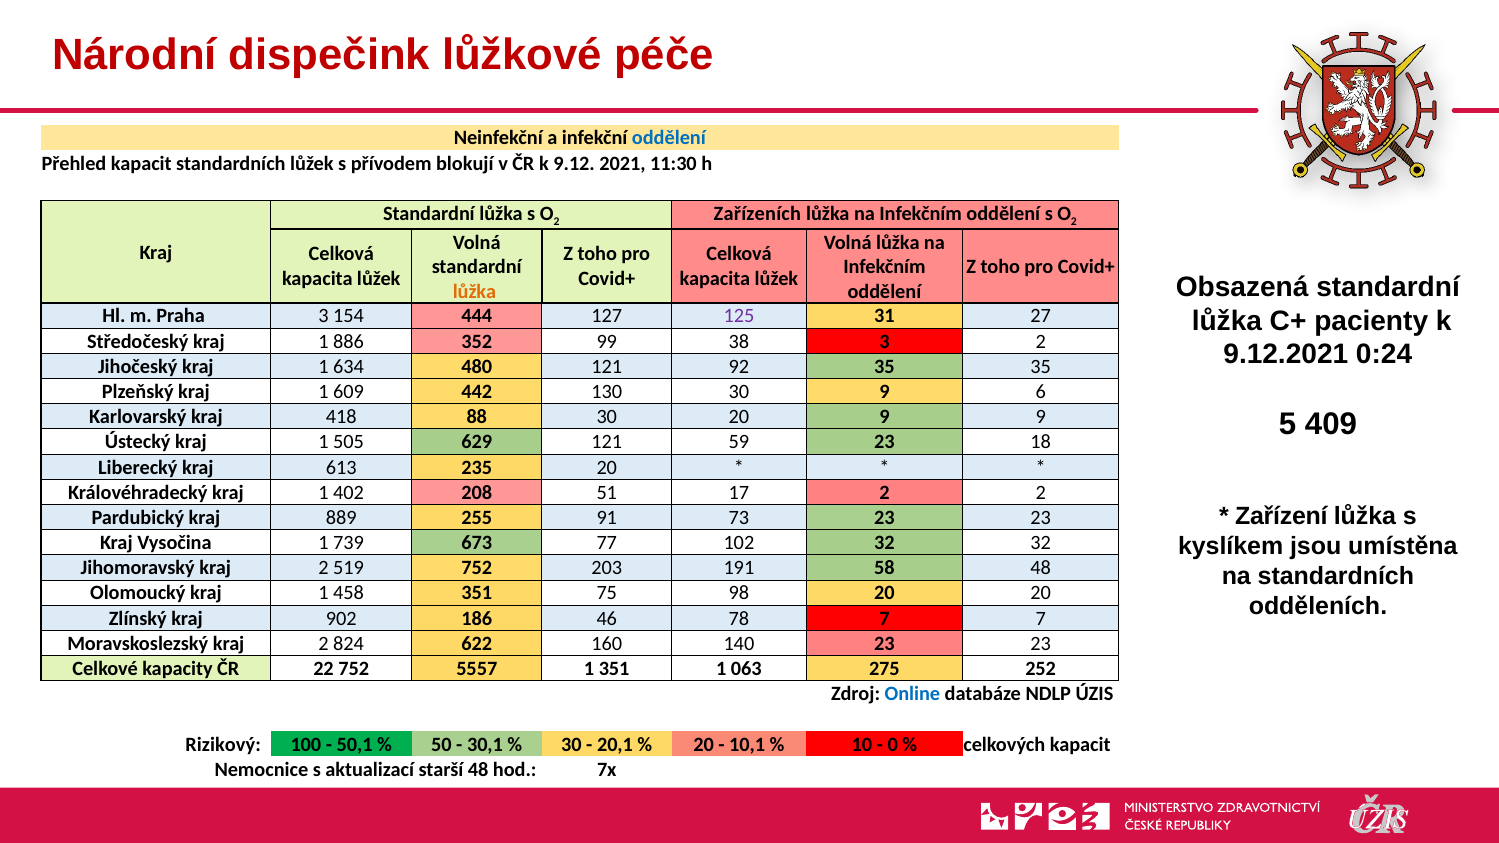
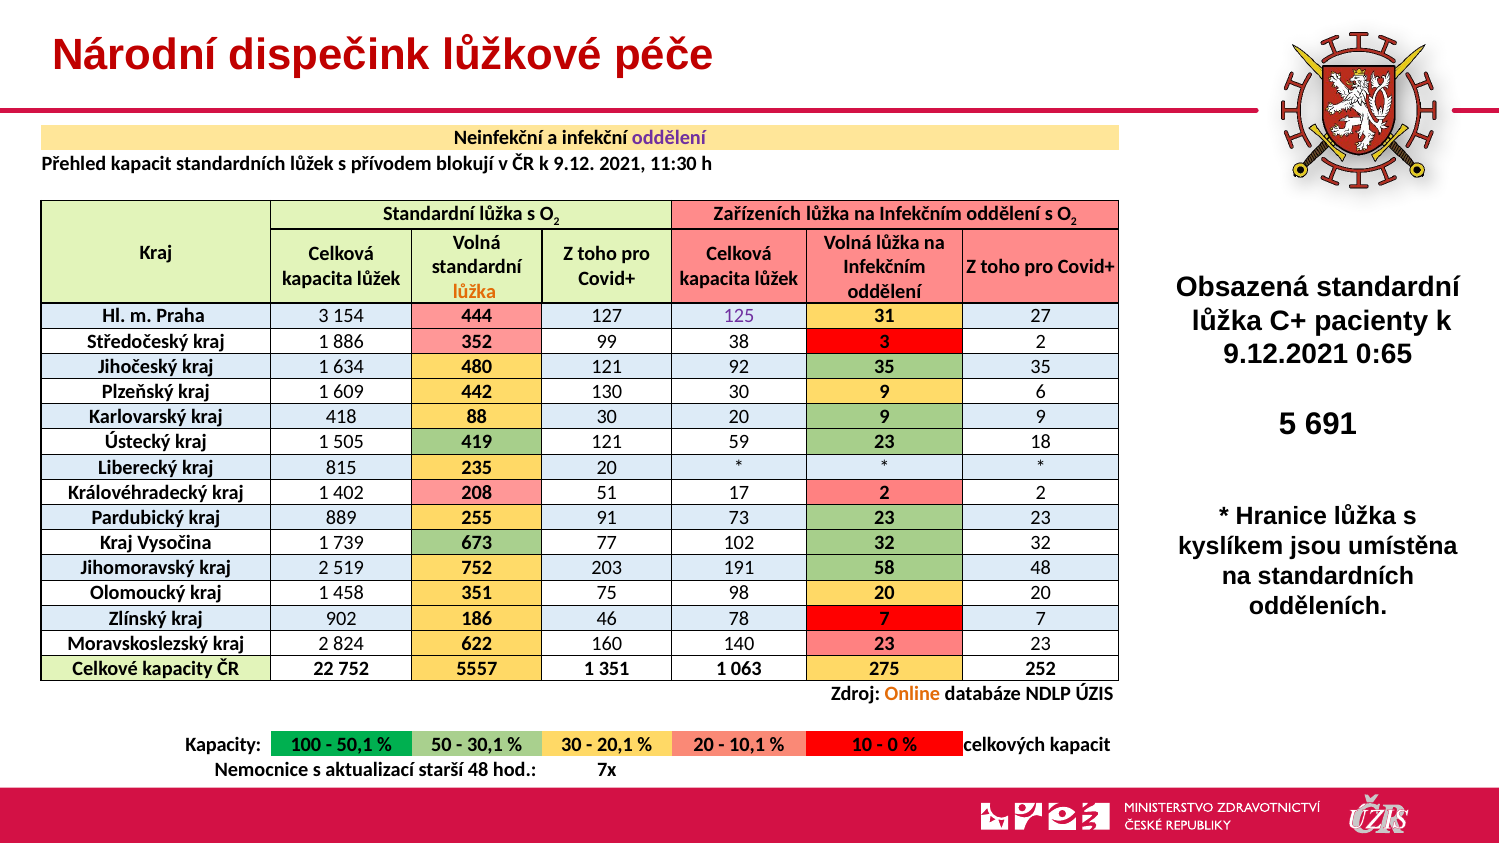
oddělení at (669, 138) colour: blue -> purple
0:24: 0:24 -> 0:65
409: 409 -> 691
629: 629 -> 419
613: 613 -> 815
Zařízení: Zařízení -> Hranice
Online colour: blue -> orange
Rizikový at (223, 744): Rizikový -> Kapacity
